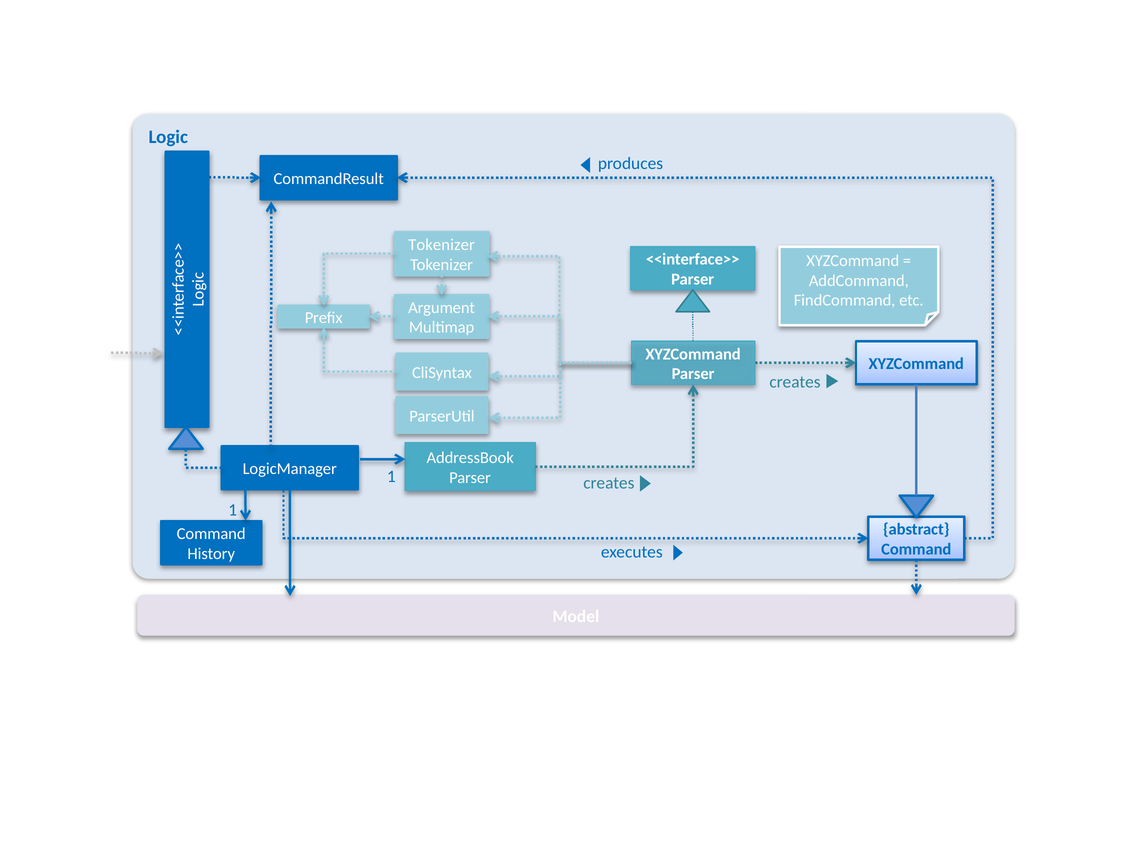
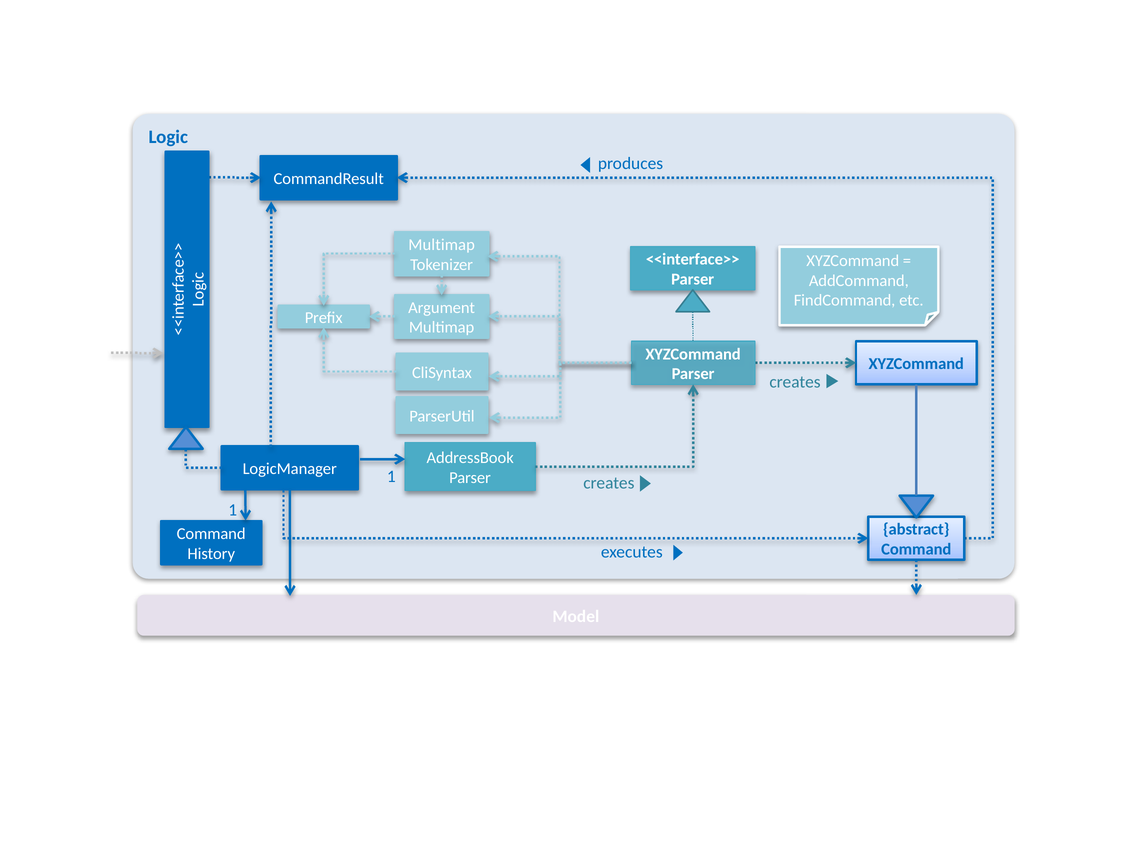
Tokenizer at (442, 245): Tokenizer -> Multimap
